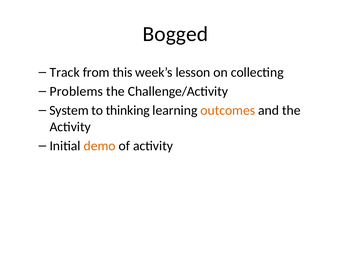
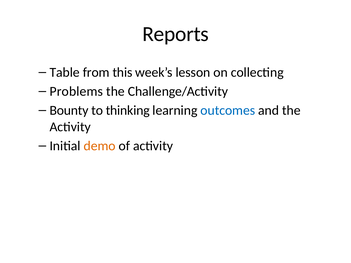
Bogged: Bogged -> Reports
Track: Track -> Table
System: System -> Bounty
outcomes colour: orange -> blue
